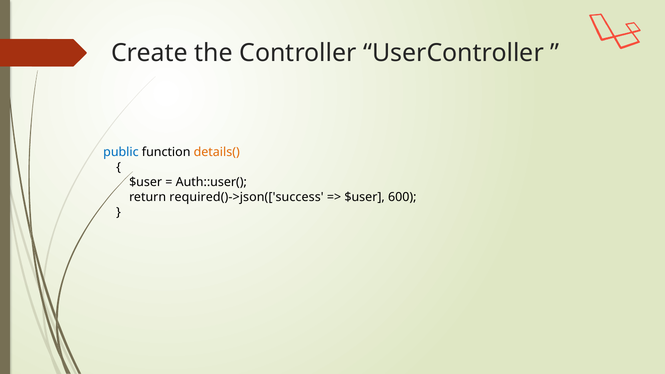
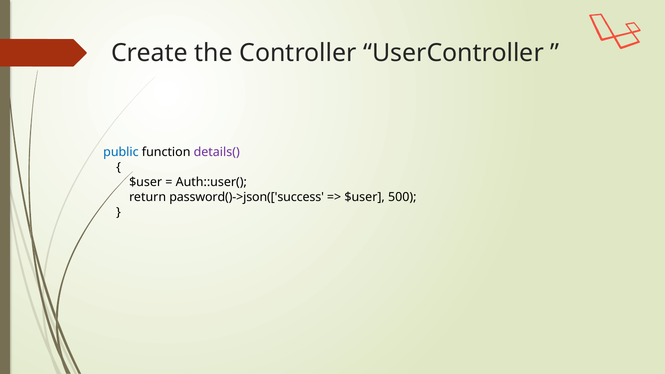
details( colour: orange -> purple
required()->json(['success: required()->json(['success -> password()->json(['success
600: 600 -> 500
